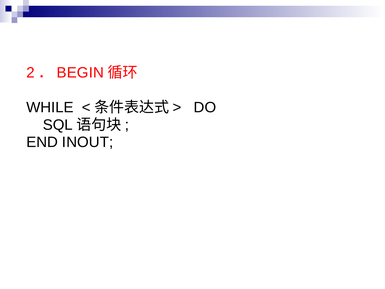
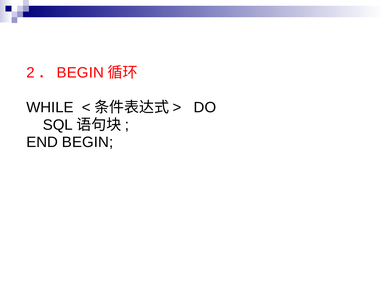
END INOUT: INOUT -> BEGIN
